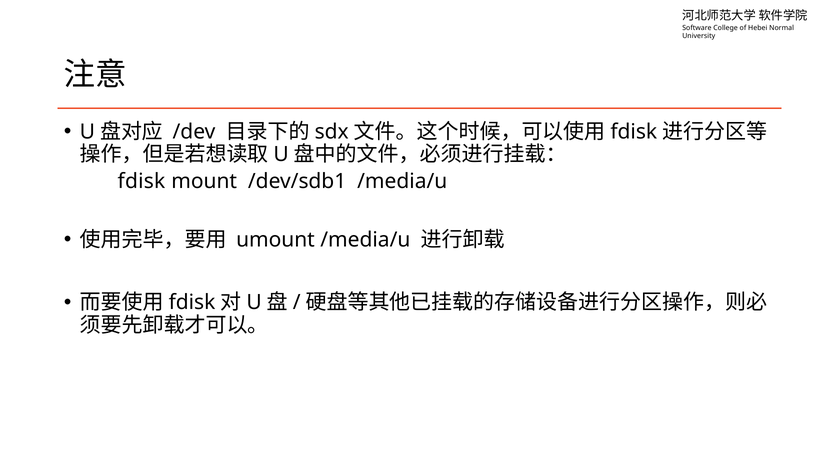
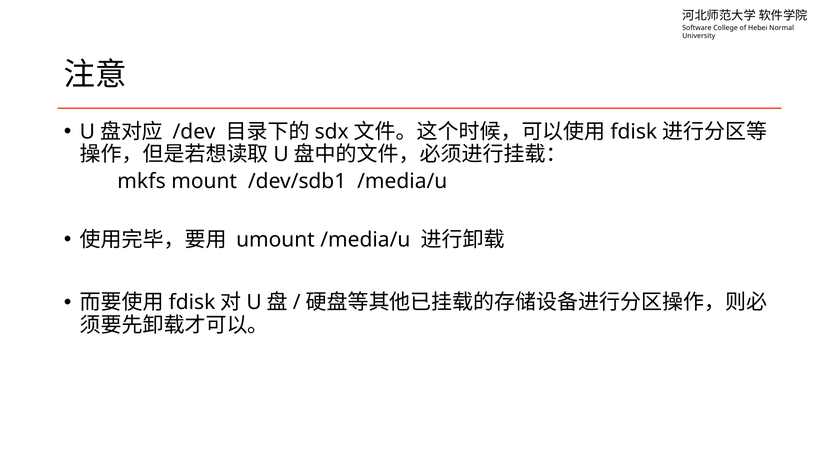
fdisk at (141, 181): fdisk -> mkfs
